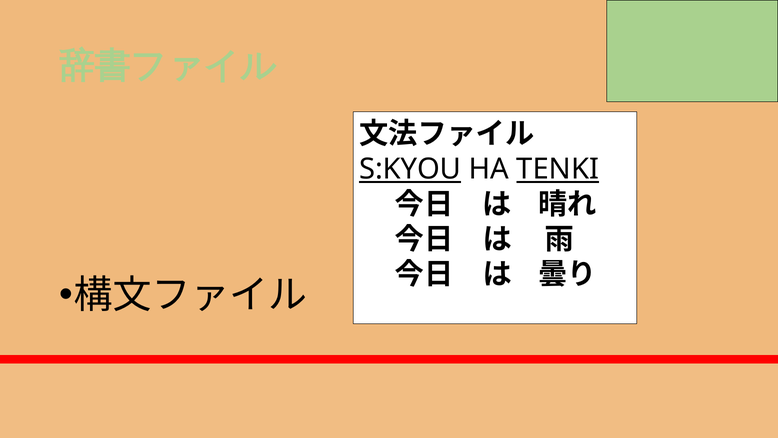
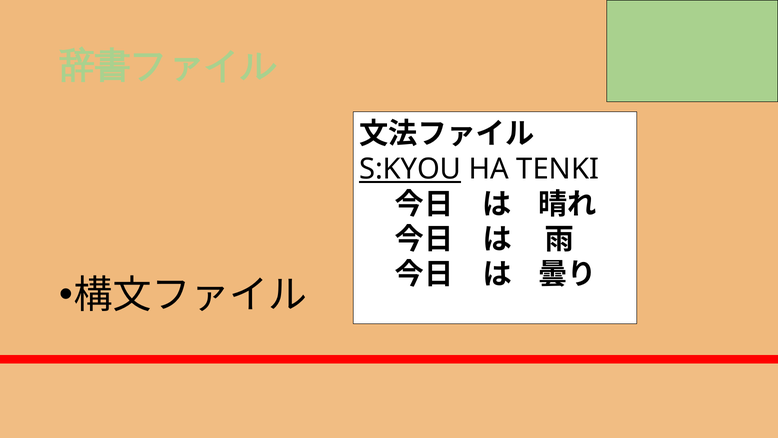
TENKI underline: present -> none
